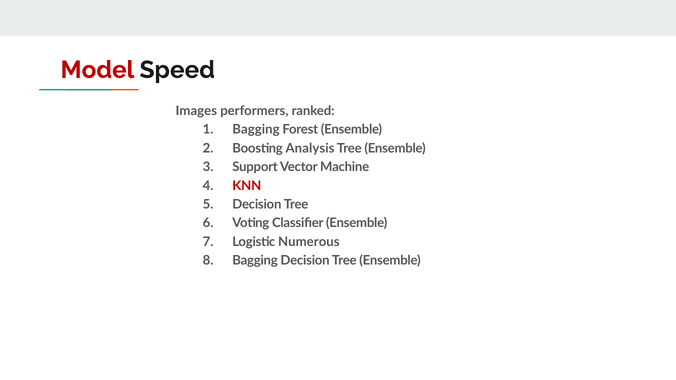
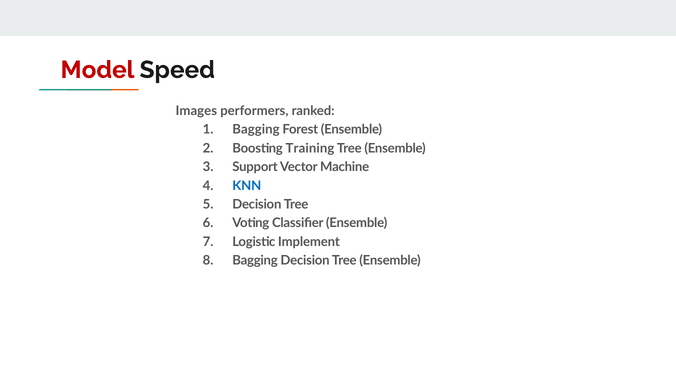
Analysis: Analysis -> Training
KNN colour: red -> blue
Numerous: Numerous -> Implement
